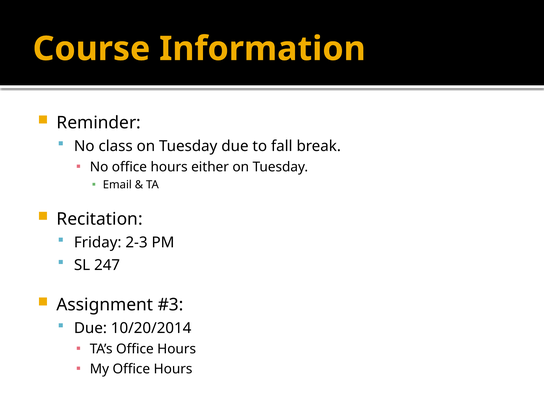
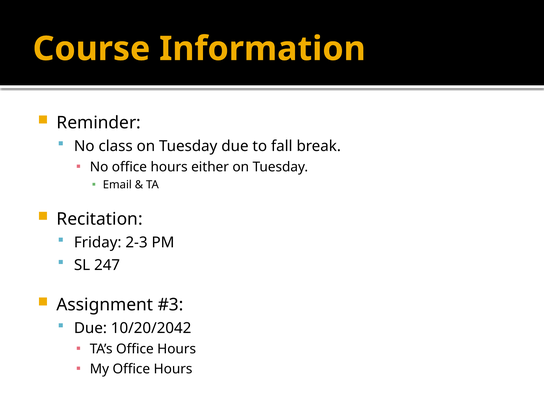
10/20/2014: 10/20/2014 -> 10/20/2042
